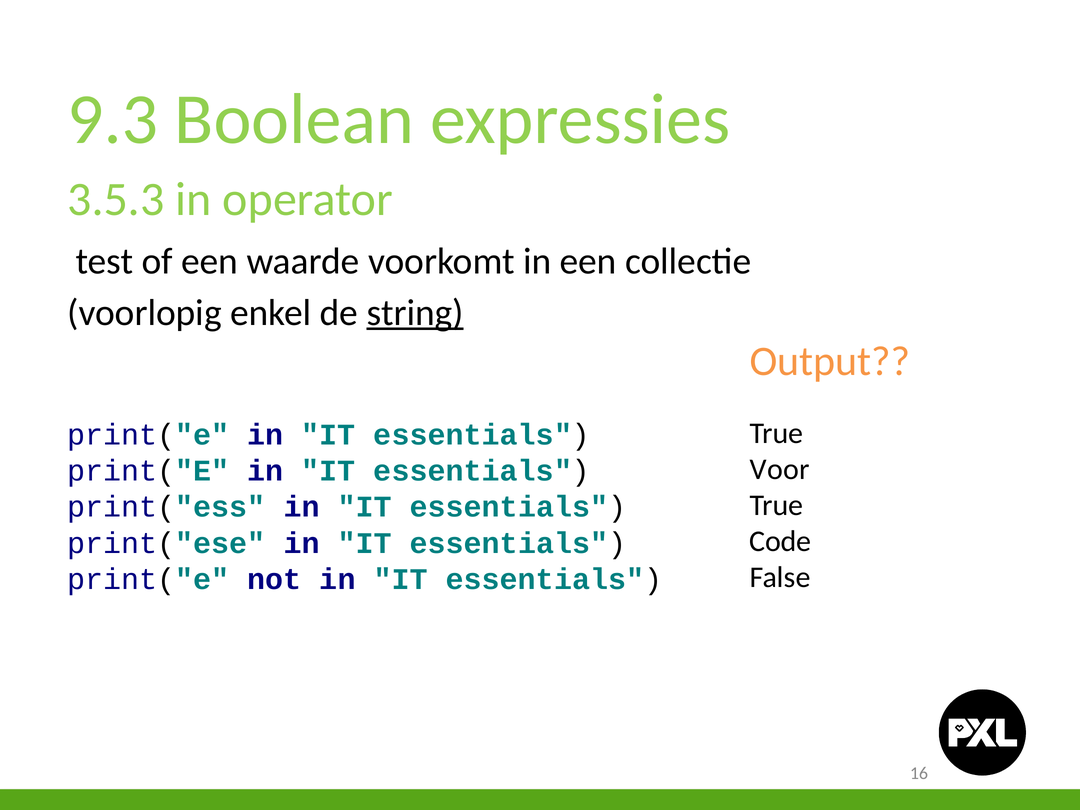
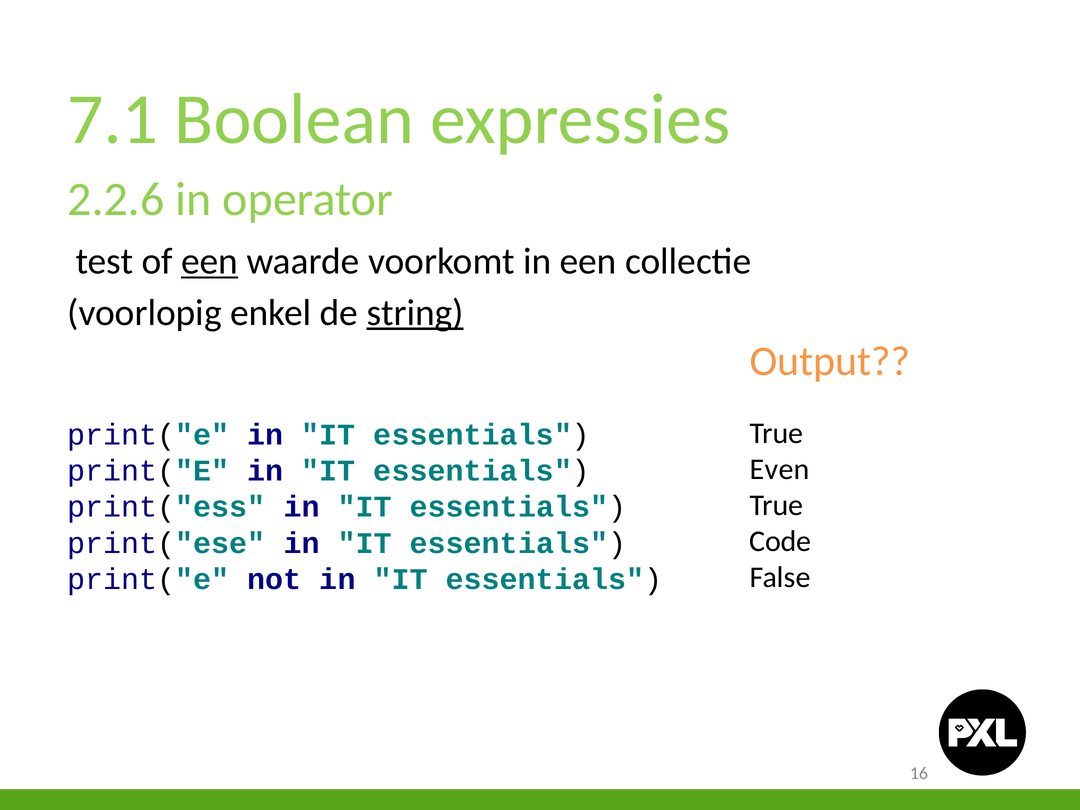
9.3: 9.3 -> 7.1
3.5.3: 3.5.3 -> 2.2.6
een at (210, 261) underline: none -> present
Voor: Voor -> Even
